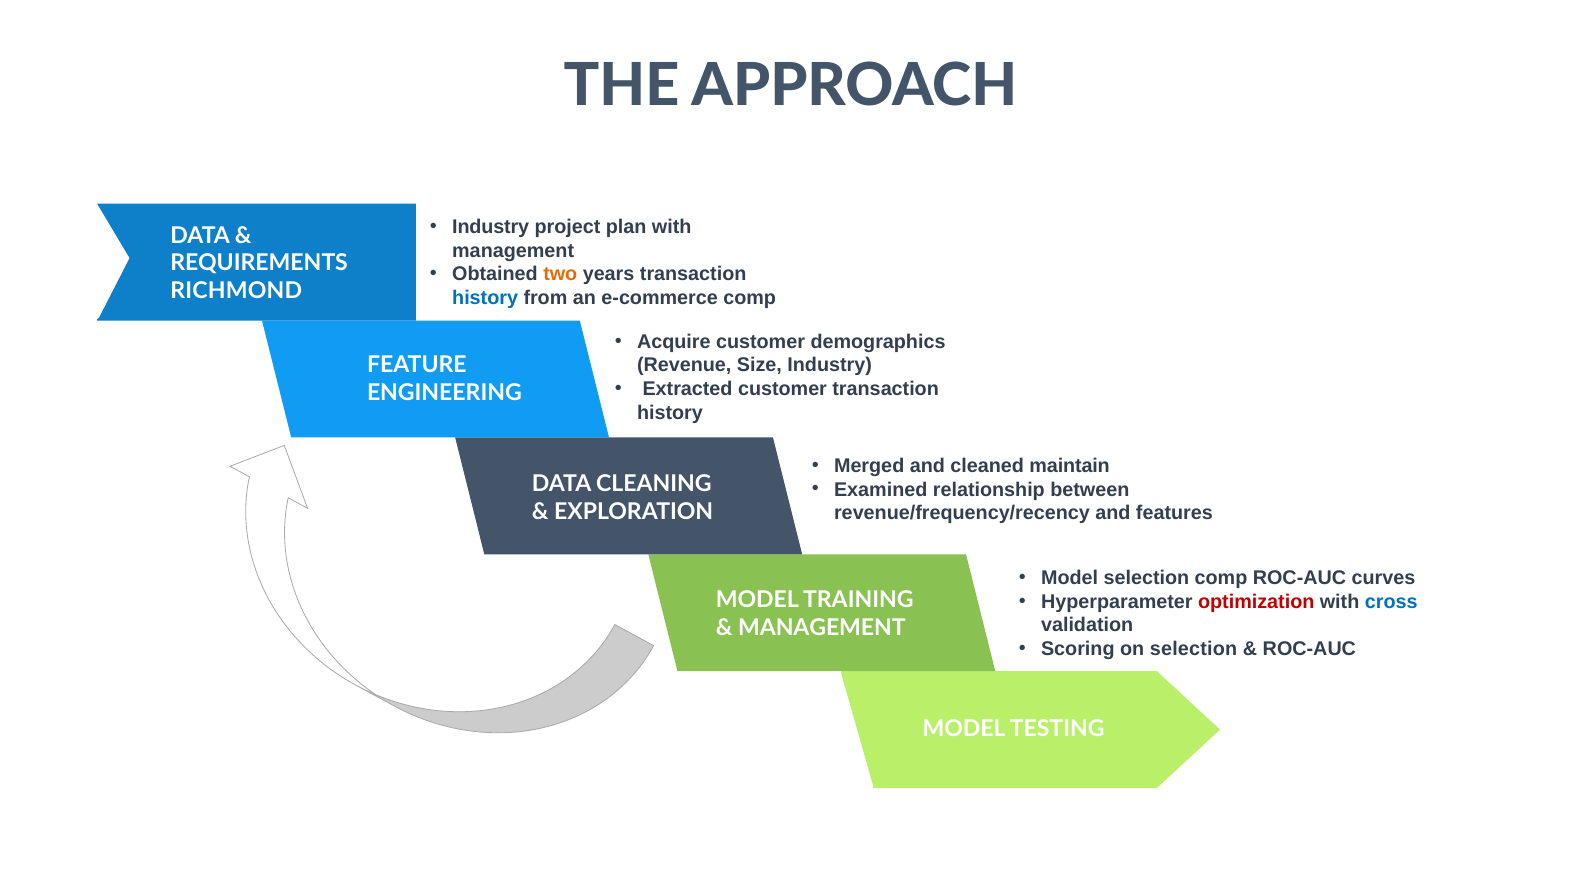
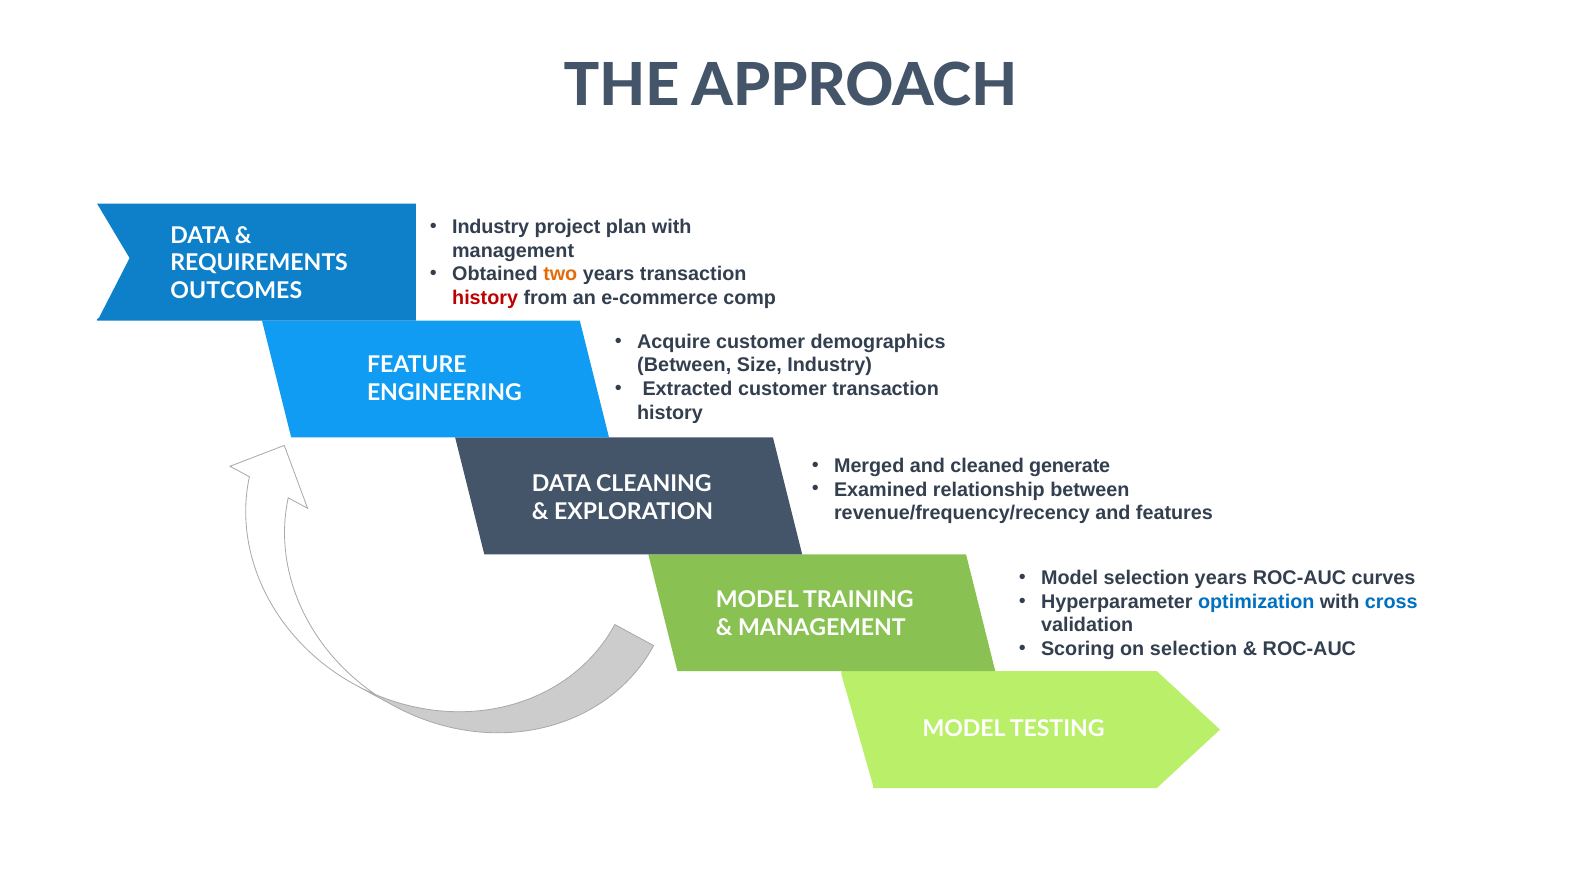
RICHMOND: RICHMOND -> OUTCOMES
history at (485, 298) colour: blue -> red
Revenue at (684, 365): Revenue -> Between
maintain: maintain -> generate
selection comp: comp -> years
optimization colour: red -> blue
